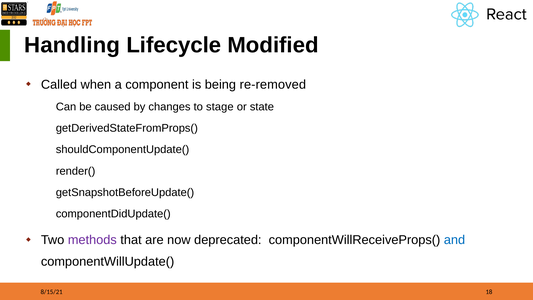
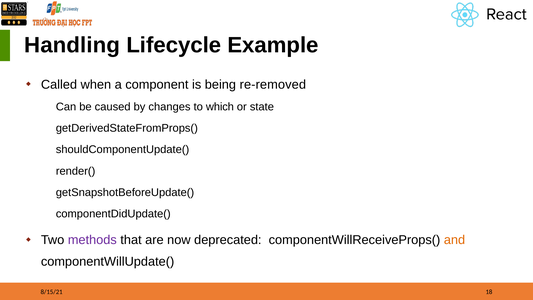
Modified: Modified -> Example
stage: stage -> which
and colour: blue -> orange
